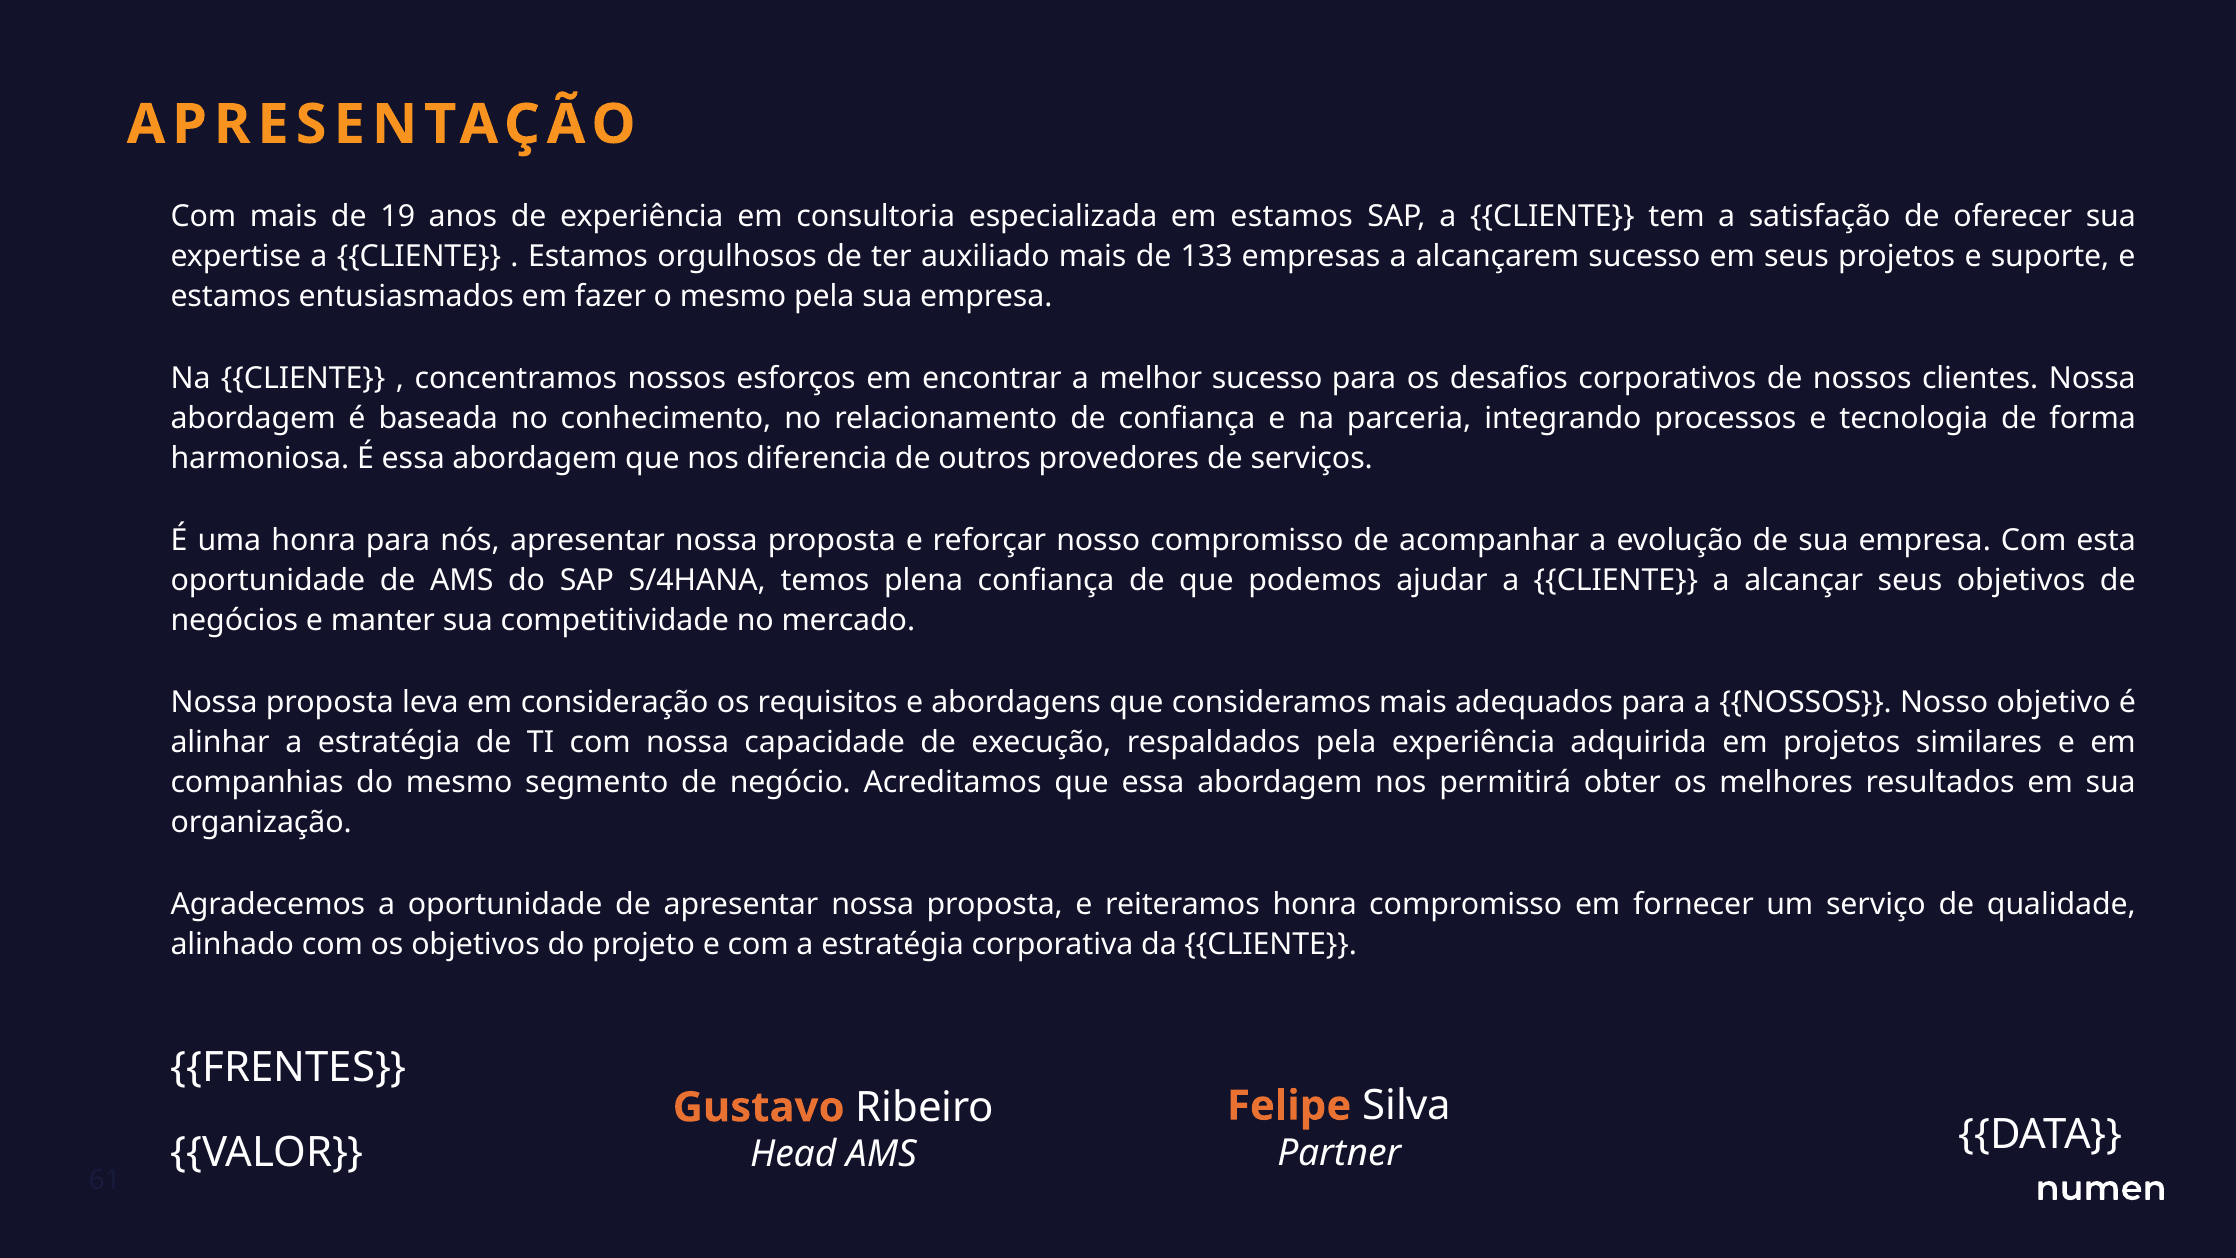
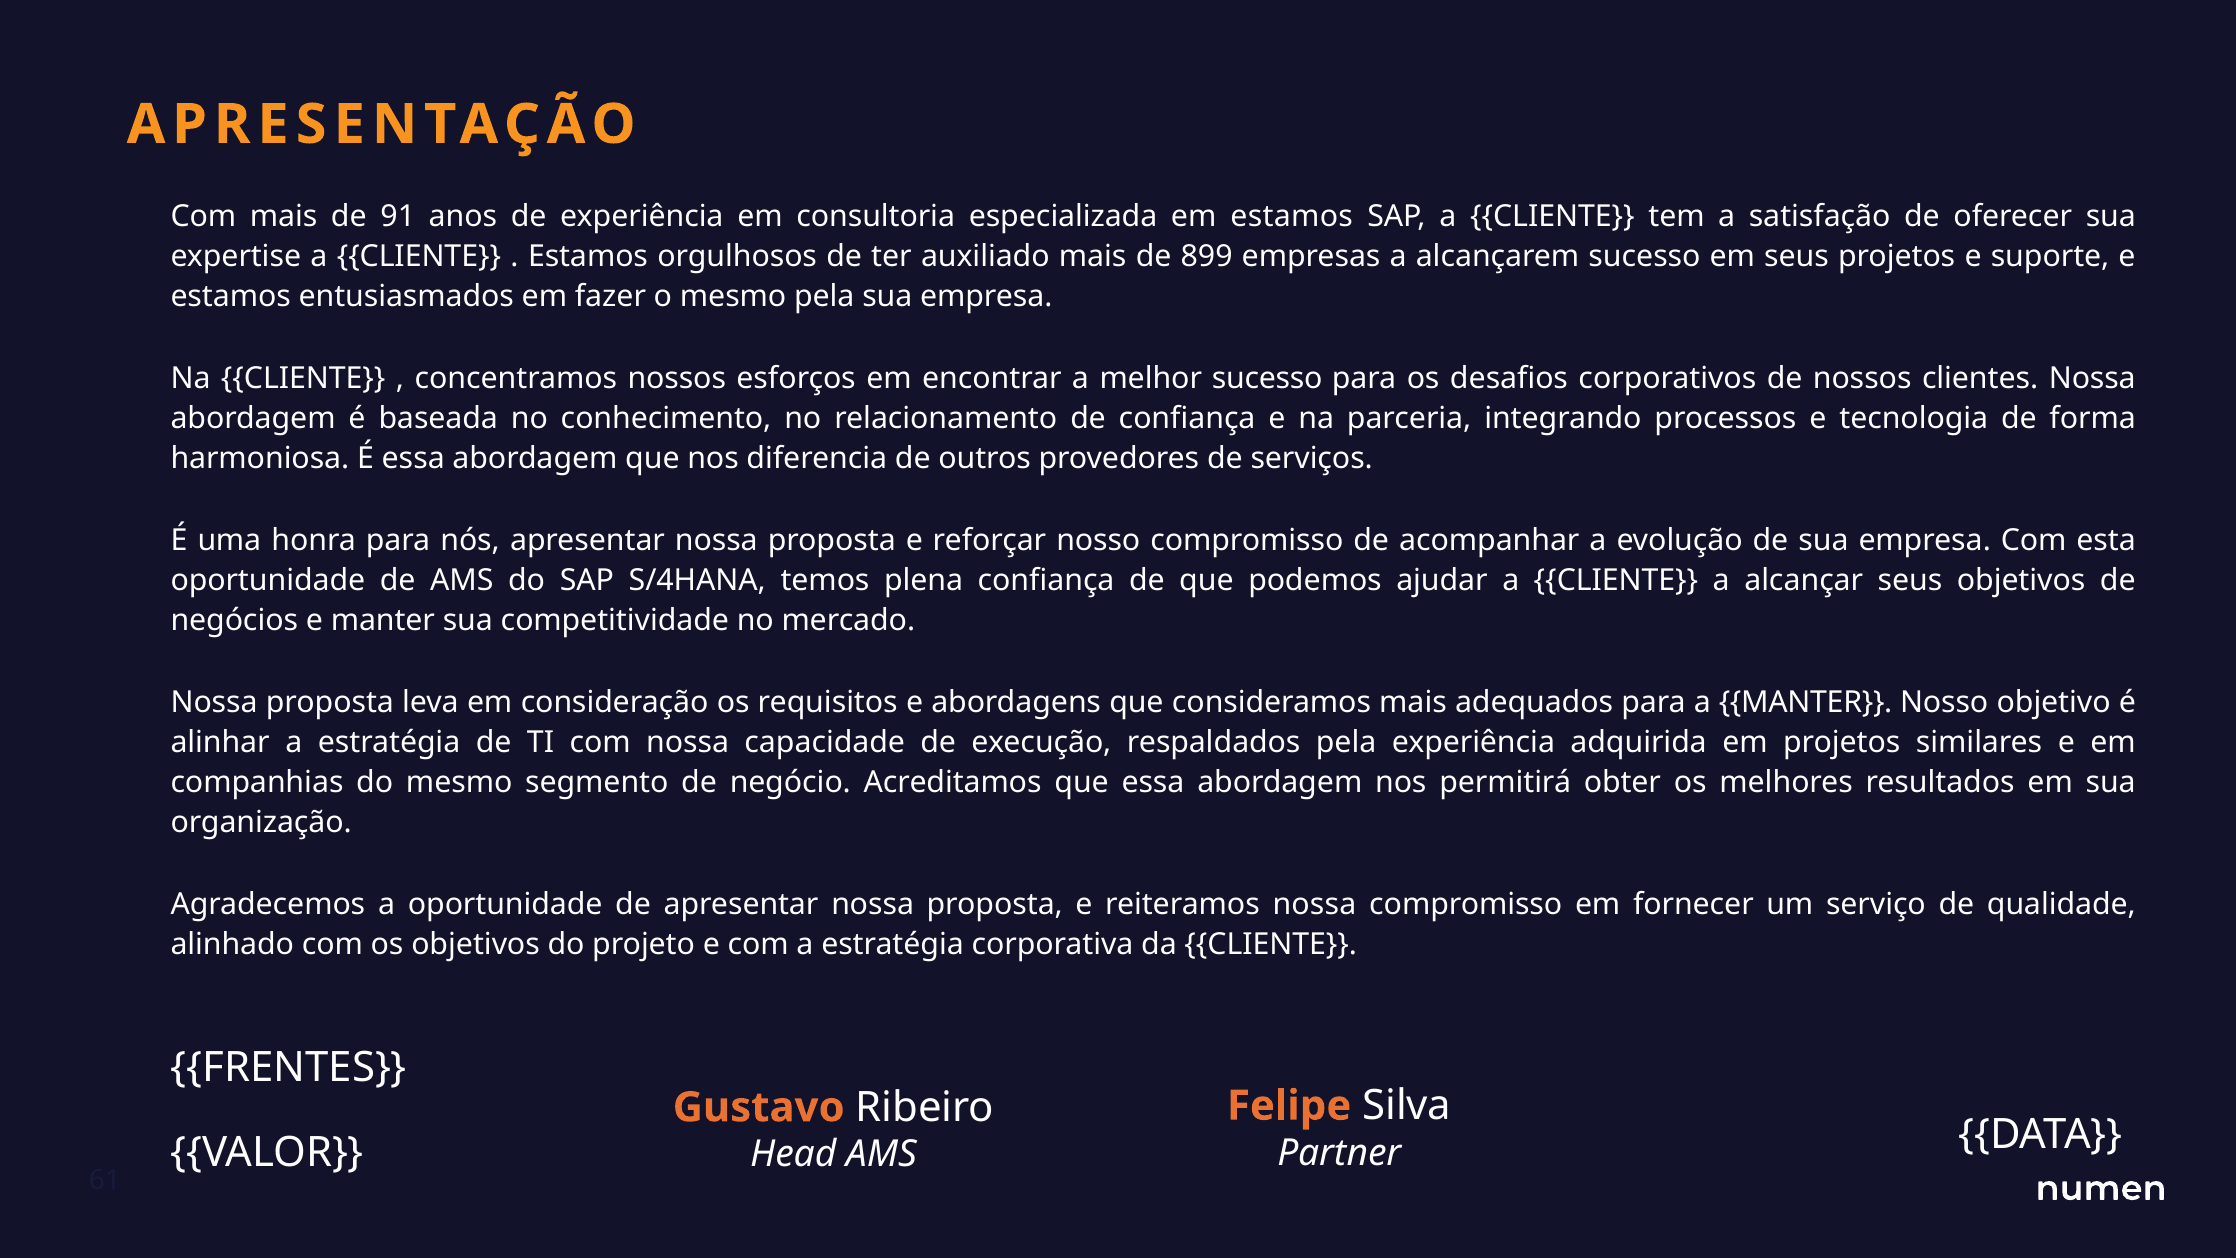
19: 19 -> 91
133: 133 -> 899
a NOSSOS: NOSSOS -> MANTER
reiteramos honra: honra -> nossa
